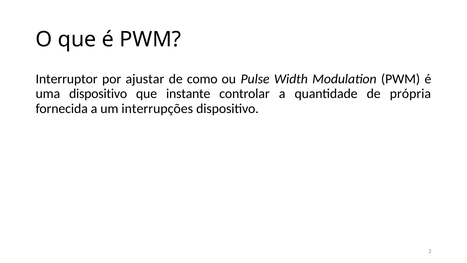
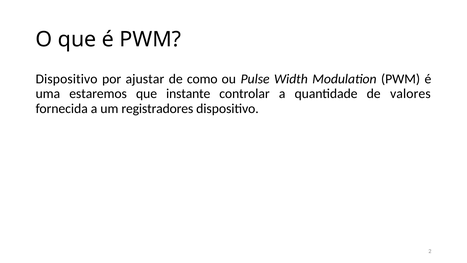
Interruptor at (67, 79): Interruptor -> Dispositivo
uma dispositivo: dispositivo -> estaremos
própria: própria -> valores
interrupções: interrupções -> registradores
